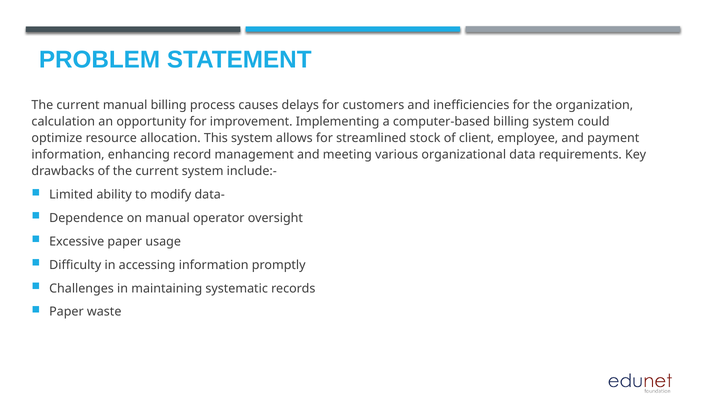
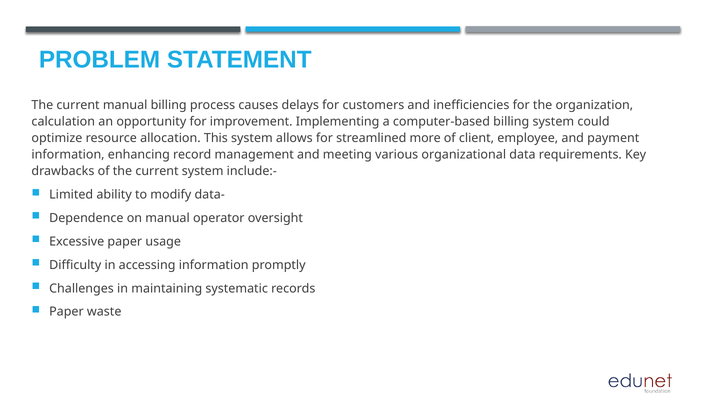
stock: stock -> more
